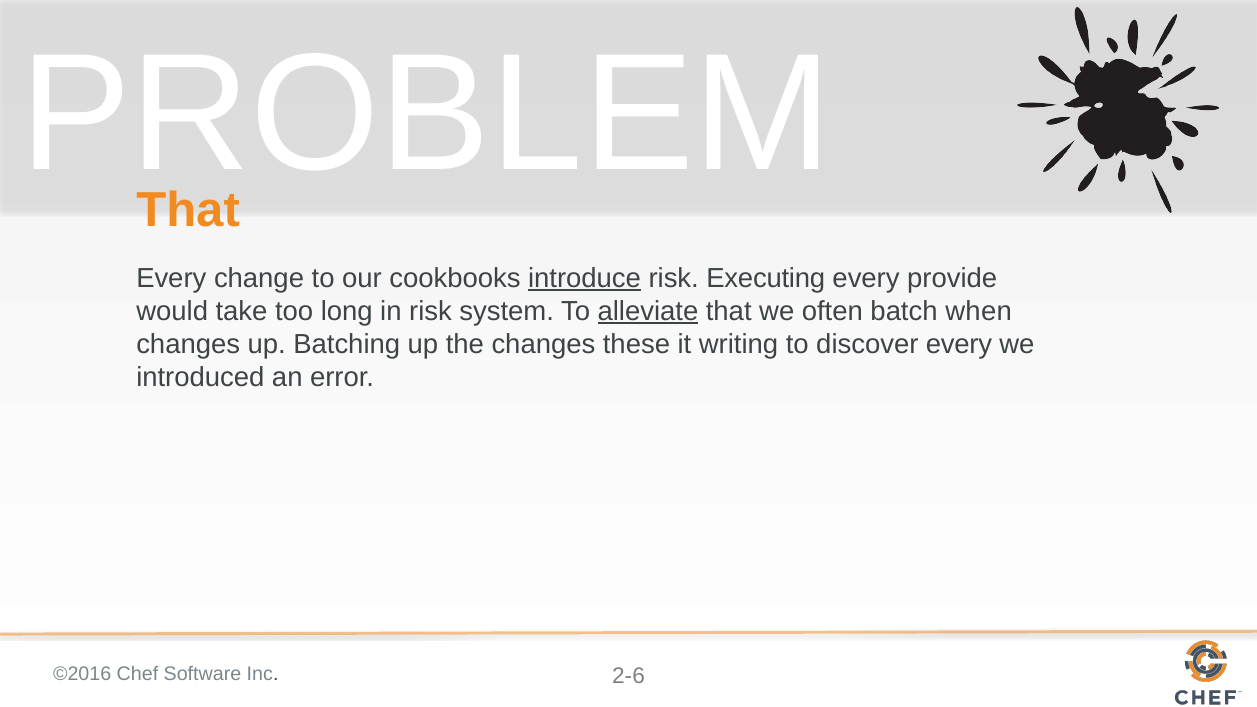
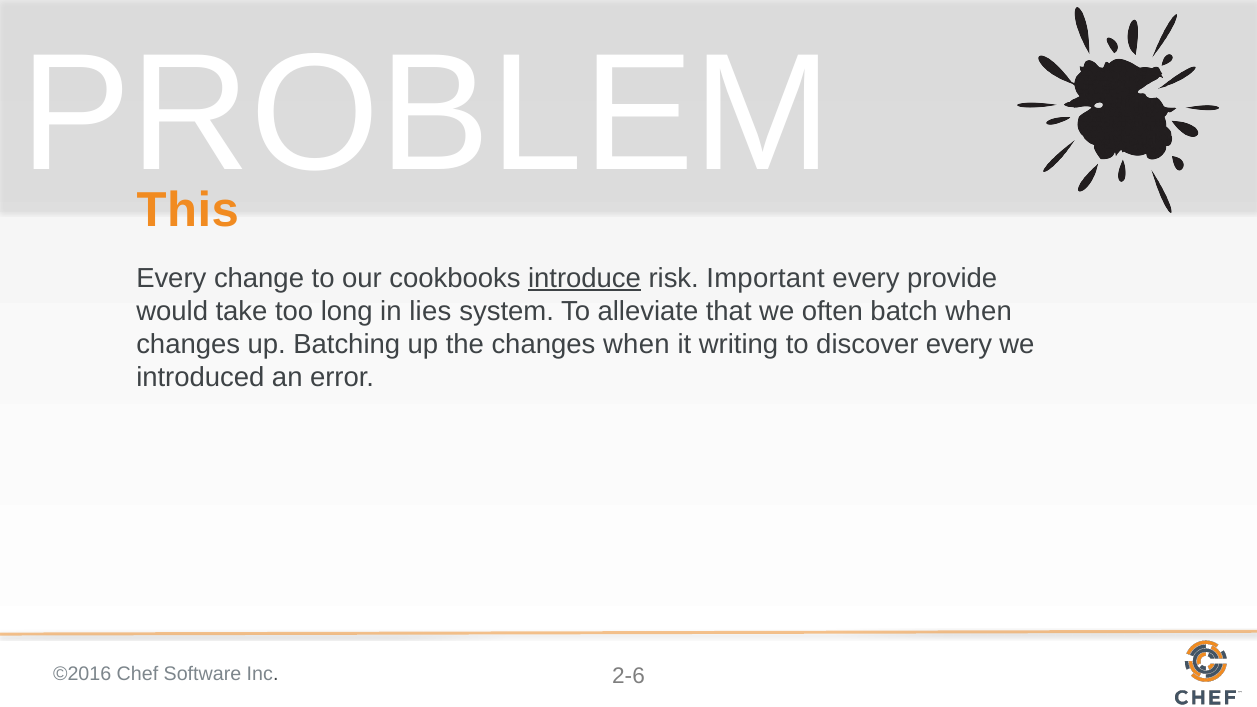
That at (188, 211): That -> This
Executing: Executing -> Important
in risk: risk -> lies
alleviate underline: present -> none
changes these: these -> when
